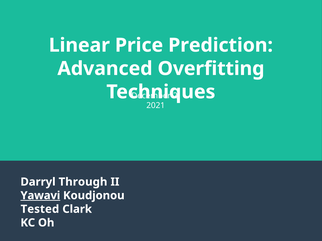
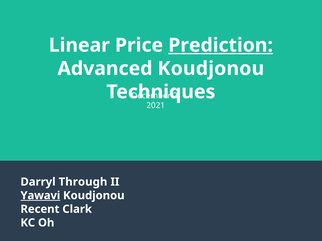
Prediction underline: none -> present
Advanced Overfitting: Overfitting -> Koudjonou
Tested: Tested -> Recent
